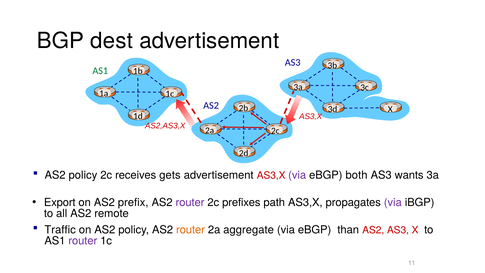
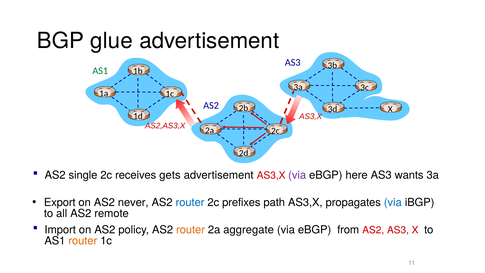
dest: dest -> glue
policy at (83, 175): policy -> single
both: both -> here
prefix: prefix -> never
router at (190, 202) colour: purple -> blue
via at (393, 202) colour: purple -> blue
Traffic: Traffic -> Import
than: than -> from
router at (83, 241) colour: purple -> orange
